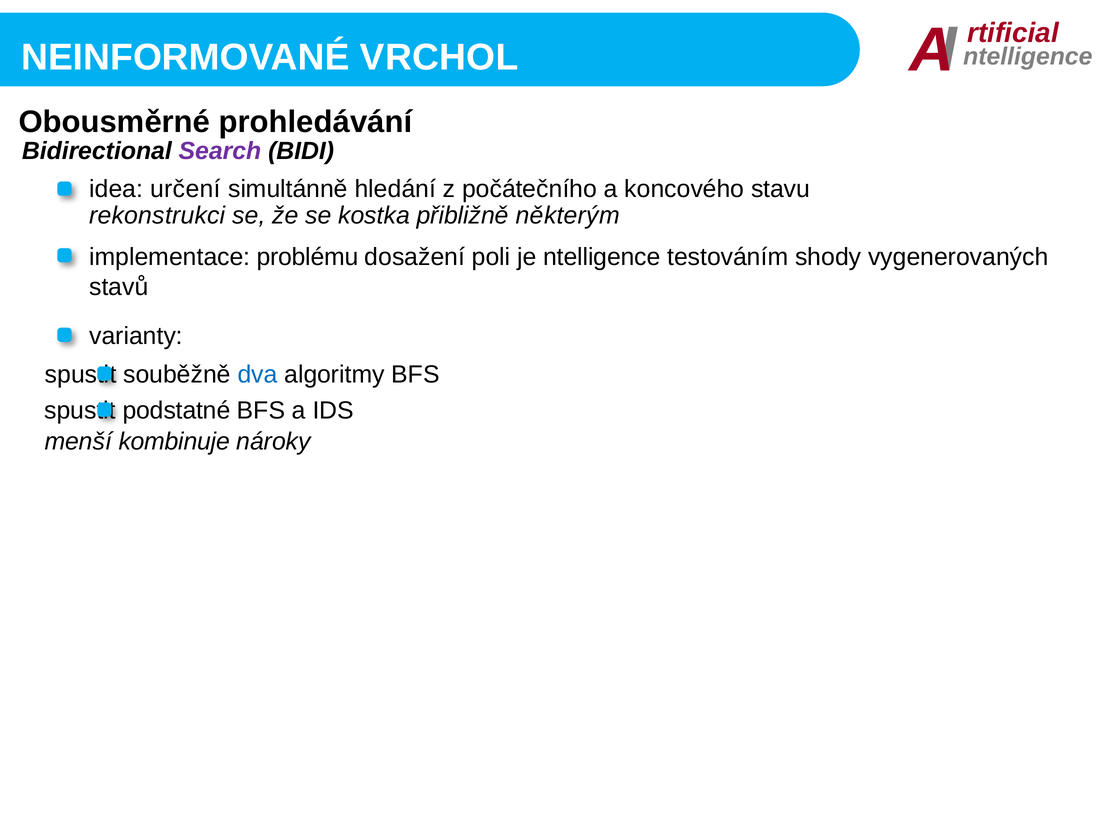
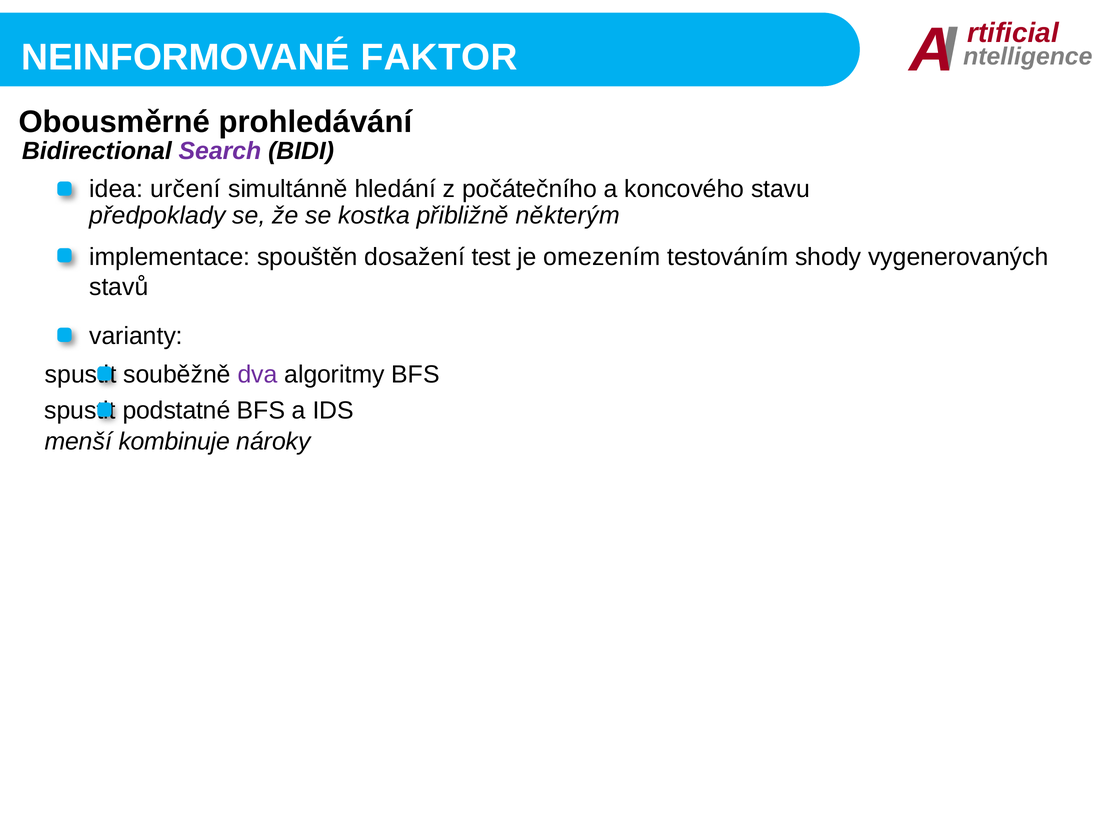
VRCHOL: VRCHOL -> FAKTOR
rekonstrukci: rekonstrukci -> předpoklady
problému: problému -> spouštěn
poli: poli -> test
je ntelligence: ntelligence -> omezením
dva colour: blue -> purple
